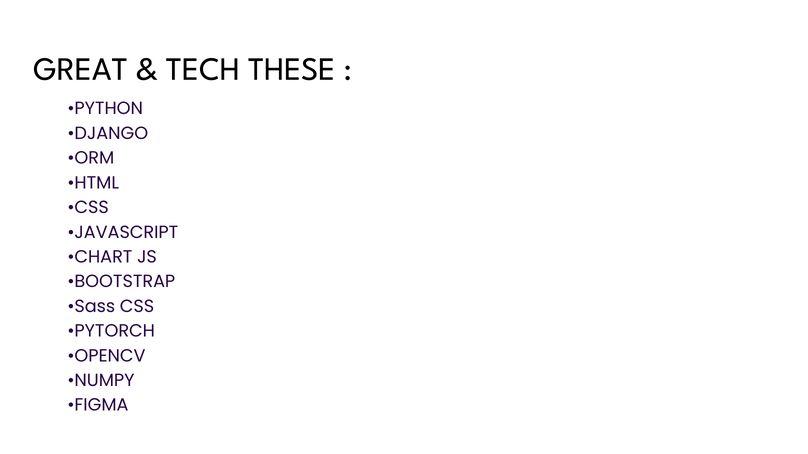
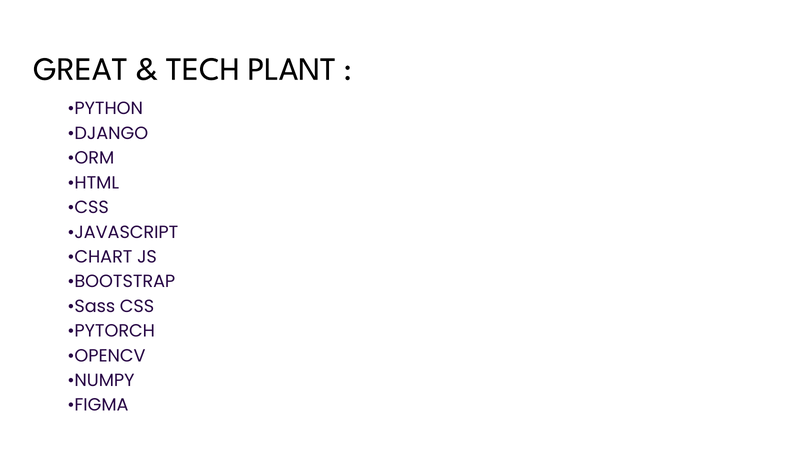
THESE: THESE -> PLANT
